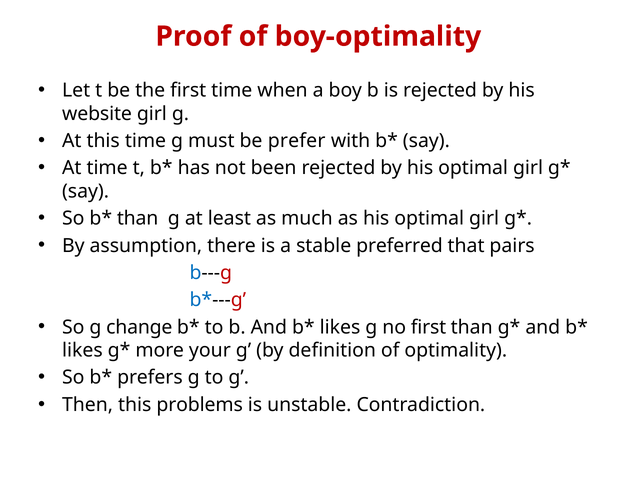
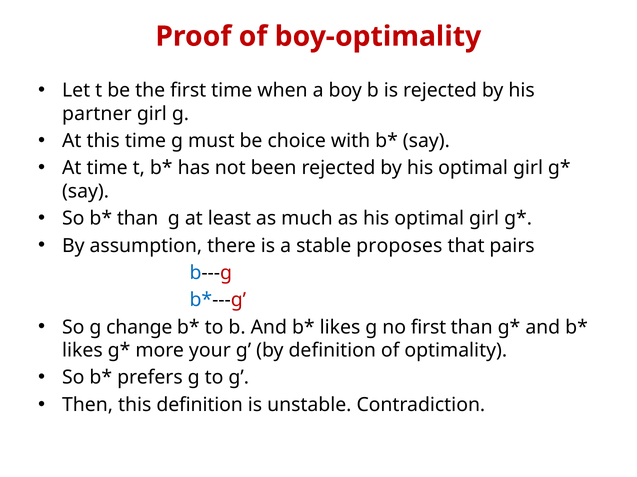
website: website -> partner
prefer: prefer -> choice
preferred: preferred -> proposes
this problems: problems -> definition
